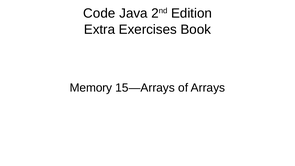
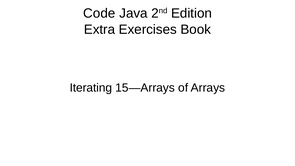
Memory: Memory -> Iterating
